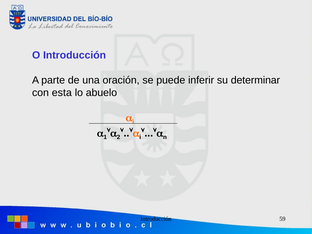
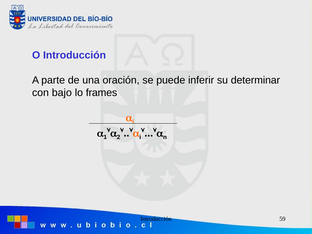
esta: esta -> bajo
abuelo: abuelo -> frames
